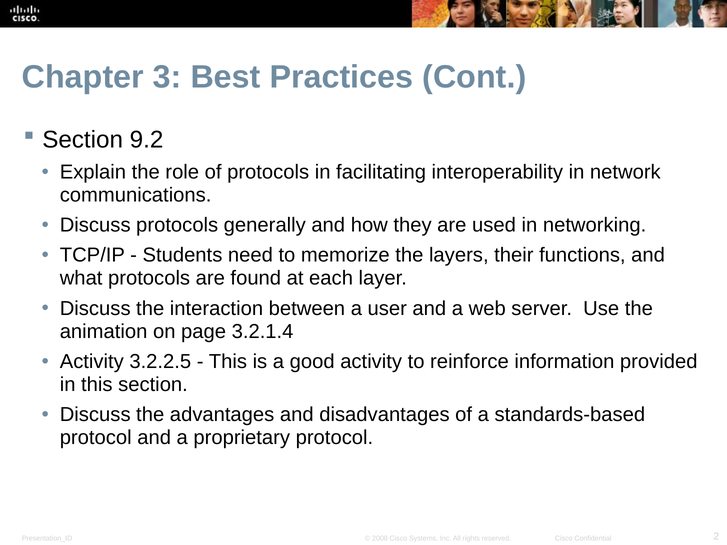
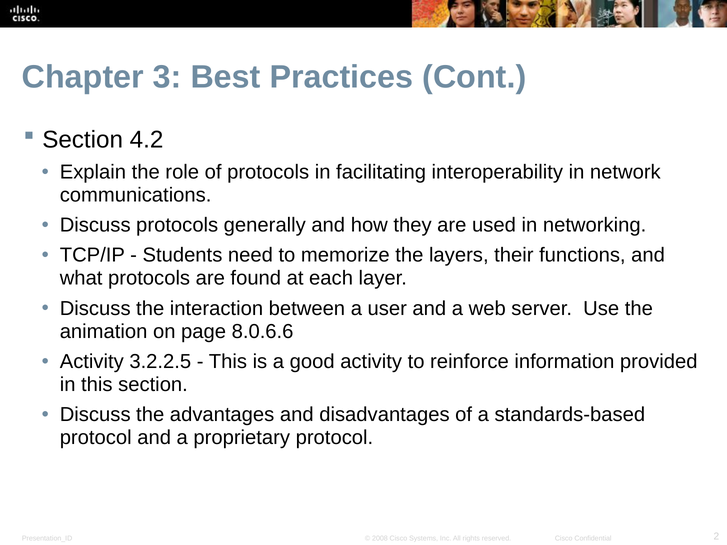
9.2: 9.2 -> 4.2
3.2.1.4: 3.2.1.4 -> 8.0.6.6
